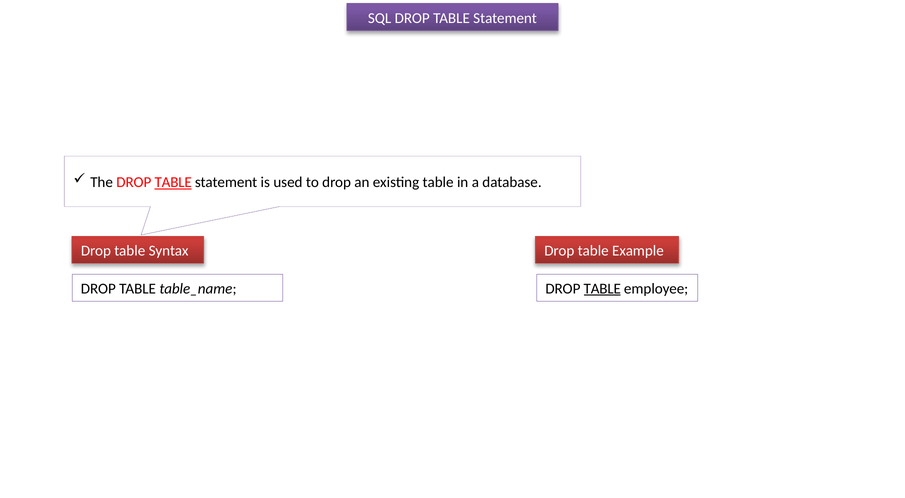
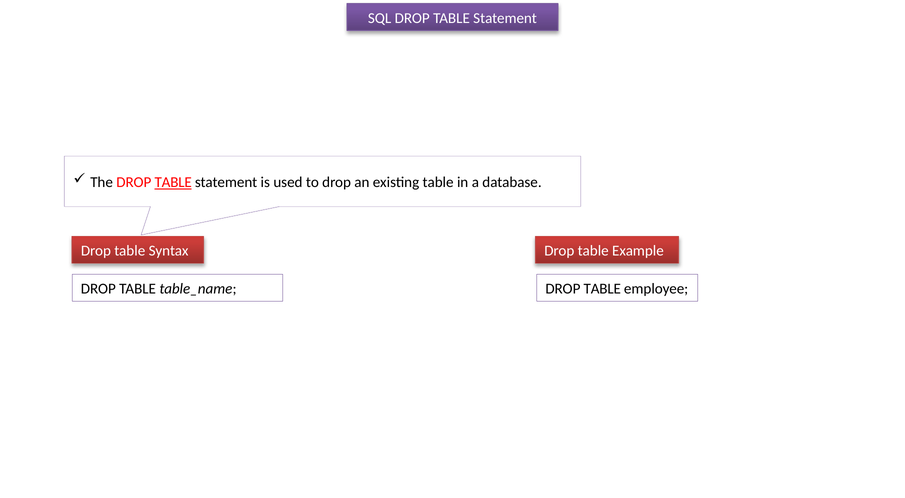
TABLE at (602, 288) underline: present -> none
